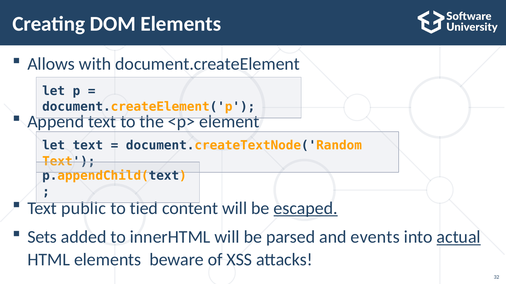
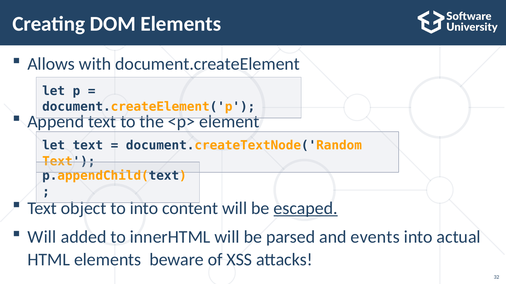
public: public -> object
to tied: tied -> into
Sets at (42, 238): Sets -> Will
actual underline: present -> none
